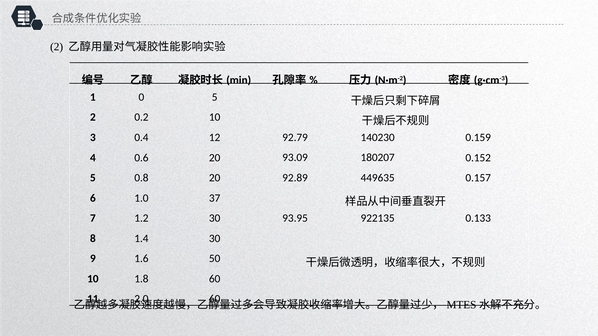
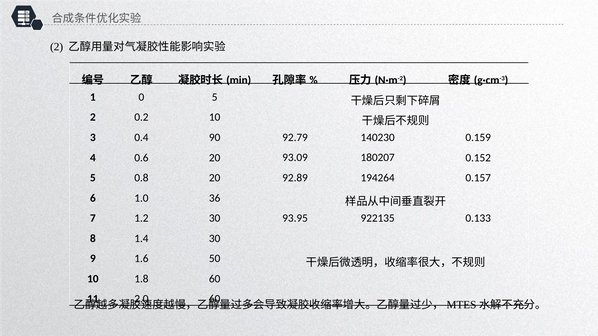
12: 12 -> 90
449635: 449635 -> 194264
37: 37 -> 36
